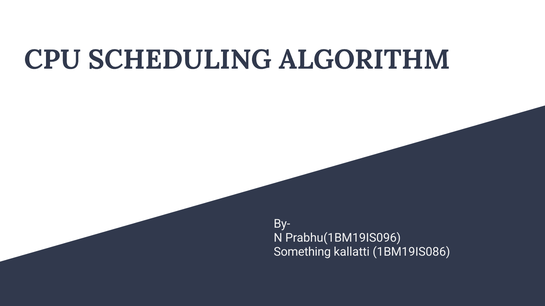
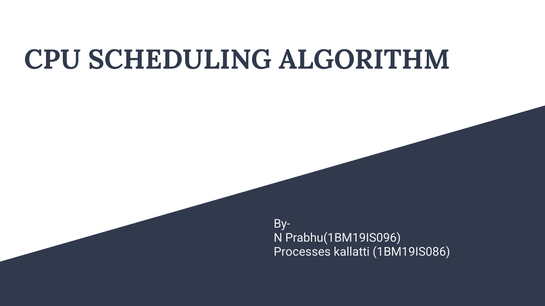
Something: Something -> Processes
